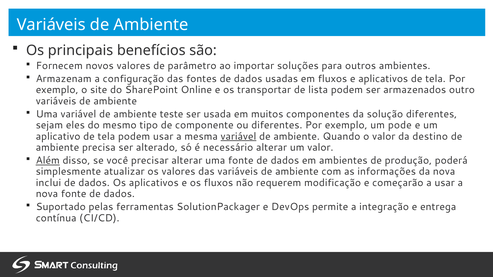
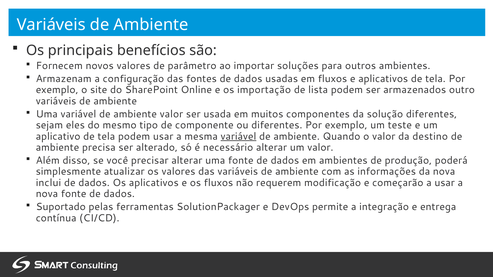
transportar: transportar -> importação
ambiente teste: teste -> valor
pode: pode -> teste
Além underline: present -> none
